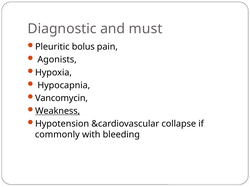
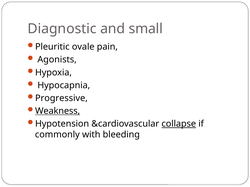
must: must -> small
bolus: bolus -> ovale
Vancomycin: Vancomycin -> Progressive
collapse underline: none -> present
